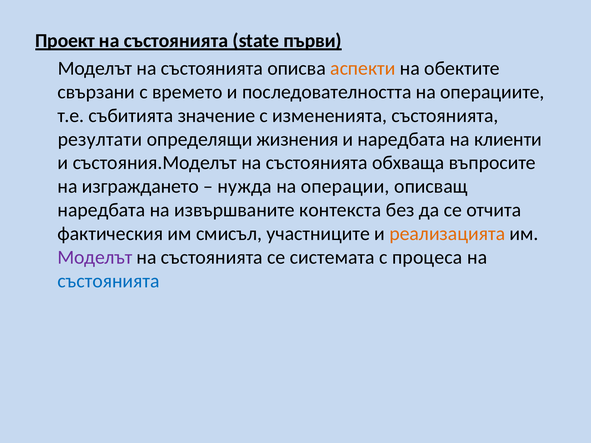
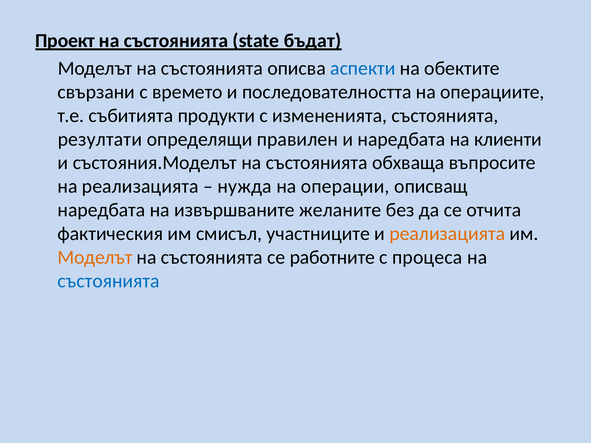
първи: първи -> бъдат
аспекти colour: orange -> blue
значение: значение -> продукти
жизнения: жизнения -> правилен
на изграждането: изграждането -> реализацията
контекста: контекста -> желаните
Моделът at (95, 257) colour: purple -> orange
системата: системата -> работните
